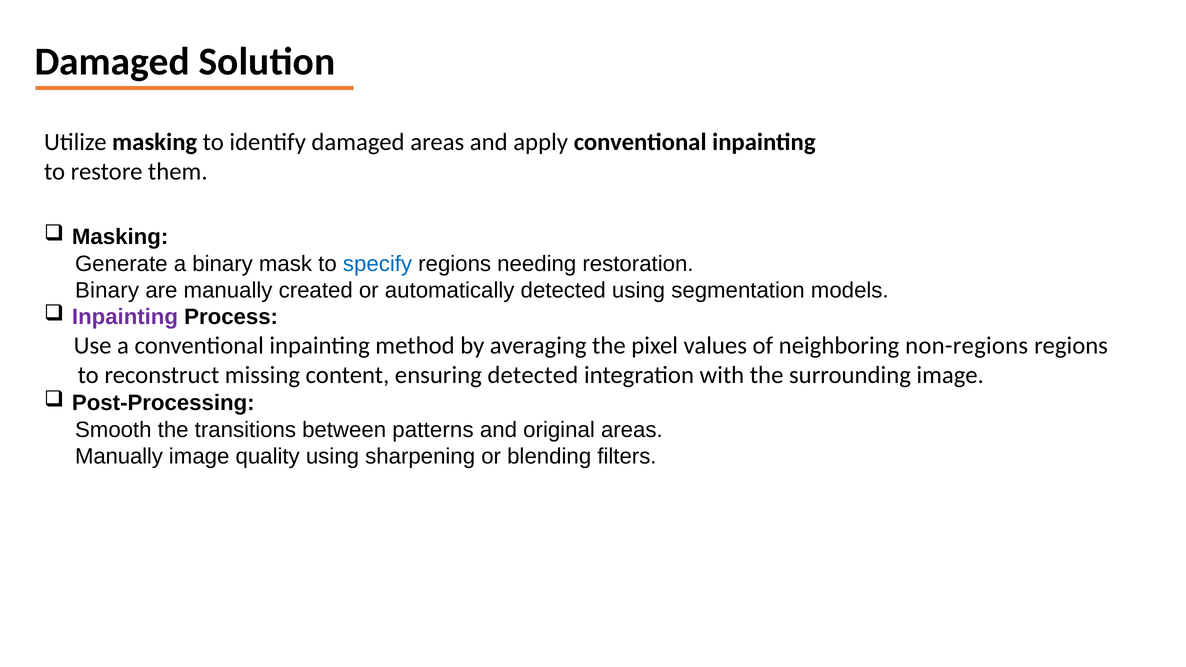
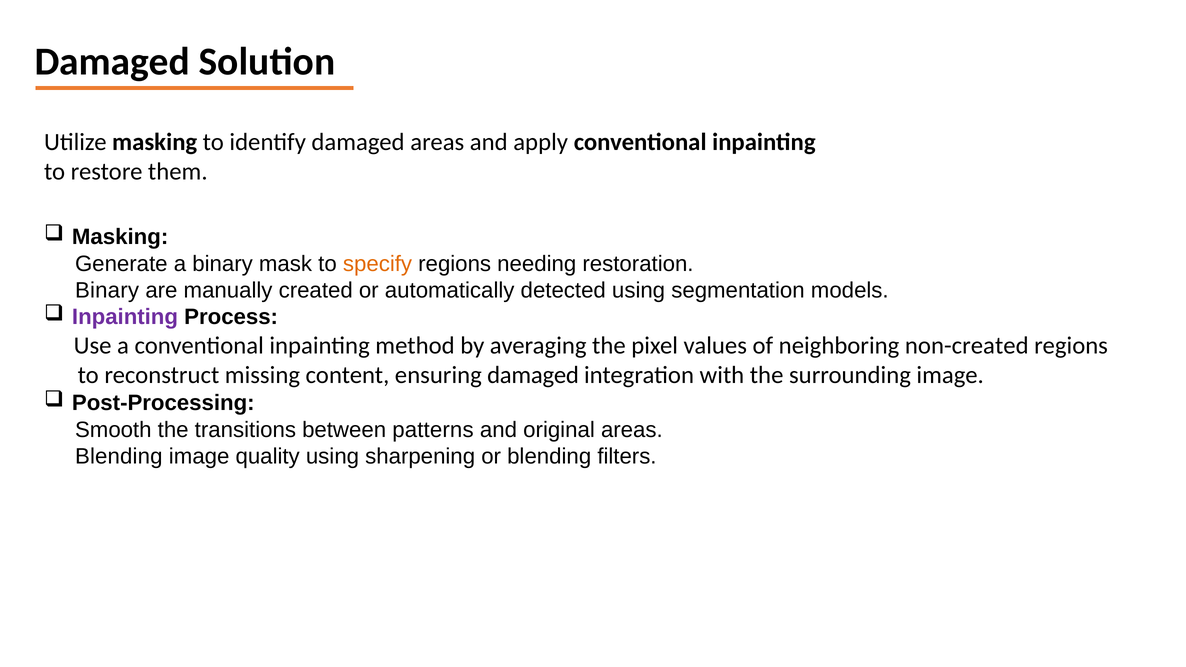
specify colour: blue -> orange
non-regions: non-regions -> non-created
ensuring detected: detected -> damaged
Manually at (119, 457): Manually -> Blending
